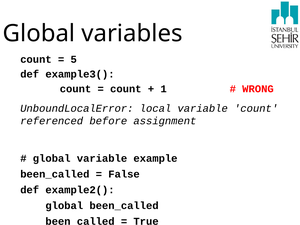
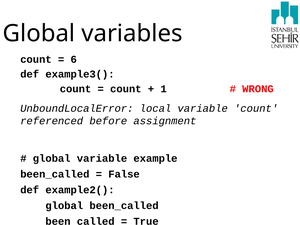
5: 5 -> 6
